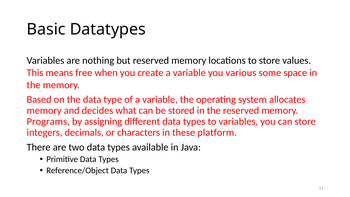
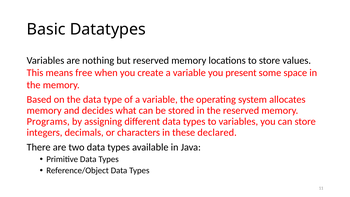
various: various -> present
platform: platform -> declared
